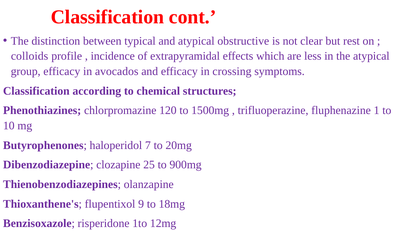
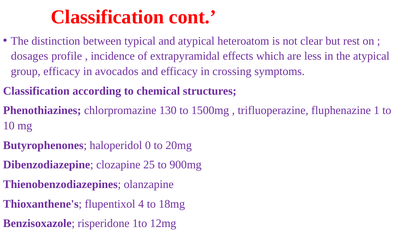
obstructive: obstructive -> heteroatom
colloids: colloids -> dosages
120: 120 -> 130
7: 7 -> 0
9: 9 -> 4
